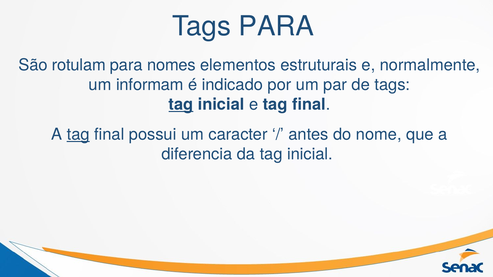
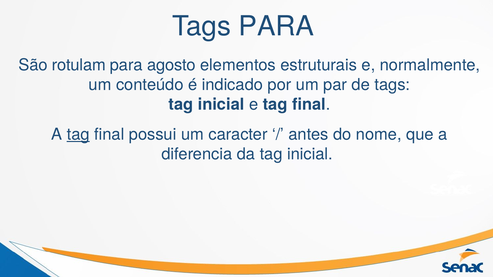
nomes: nomes -> agosto
informam: informam -> conteúdo
tag at (181, 105) underline: present -> none
